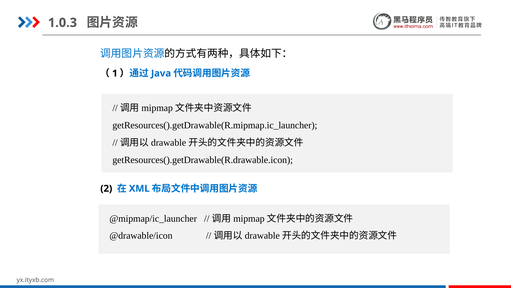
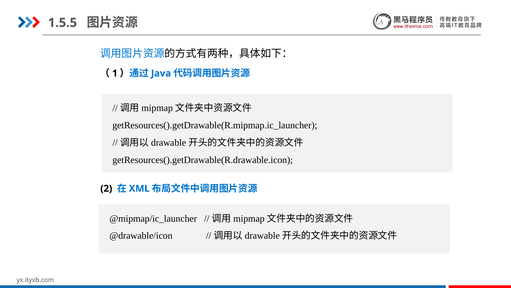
1.0.3: 1.0.3 -> 1.5.5
